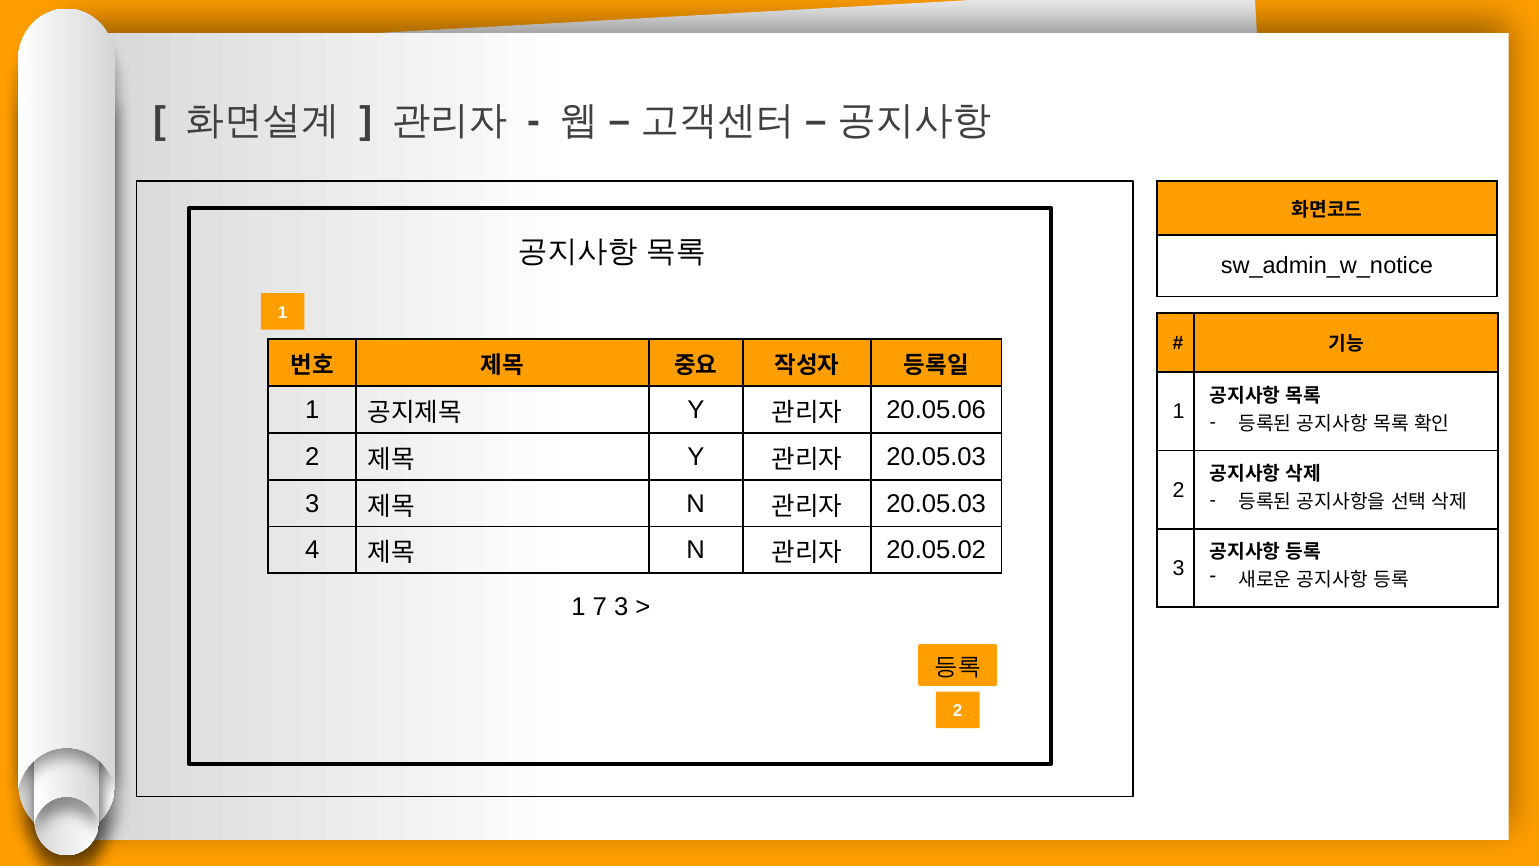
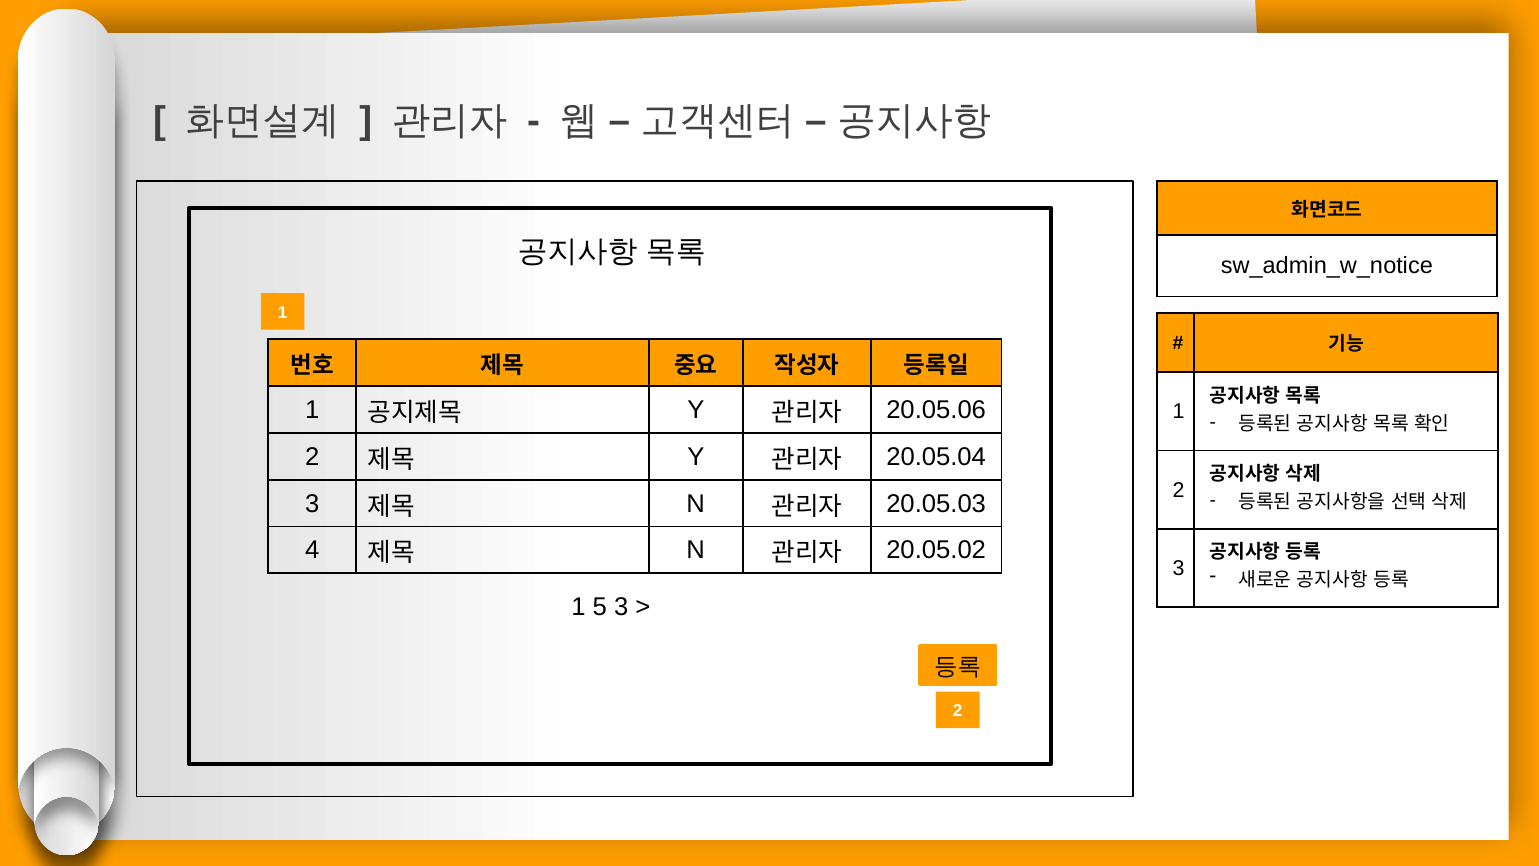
20.05.03 at (936, 457): 20.05.03 -> 20.05.04
7: 7 -> 5
